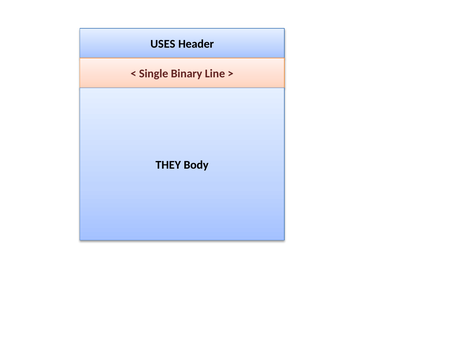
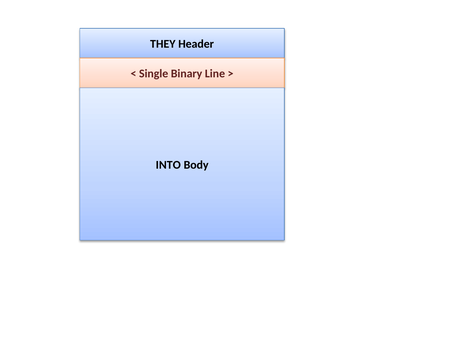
USES: USES -> THEY
THEY: THEY -> INTO
